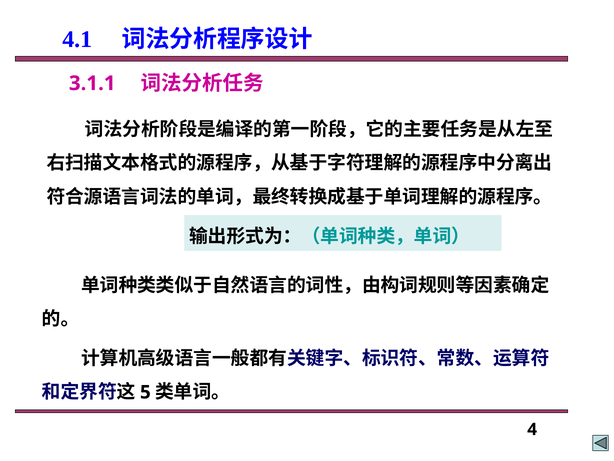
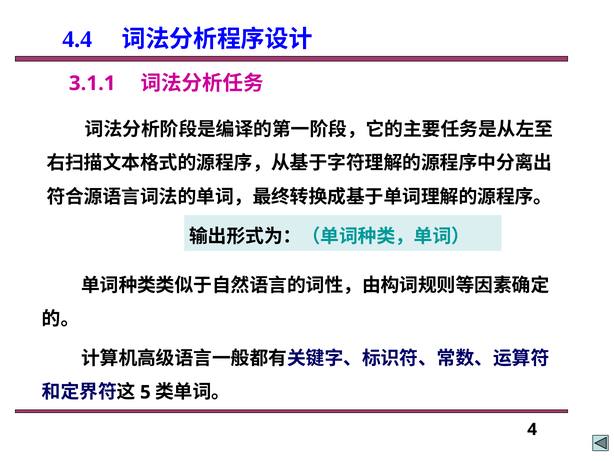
4.1: 4.1 -> 4.4
